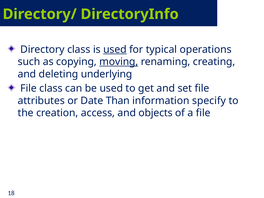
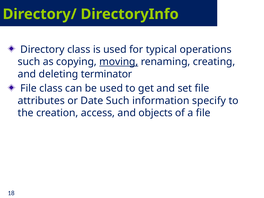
used at (115, 49) underline: present -> none
underlying: underlying -> terminator
Date Than: Than -> Such
